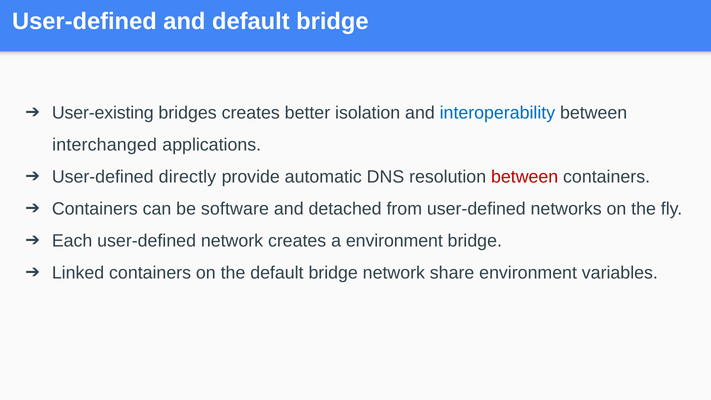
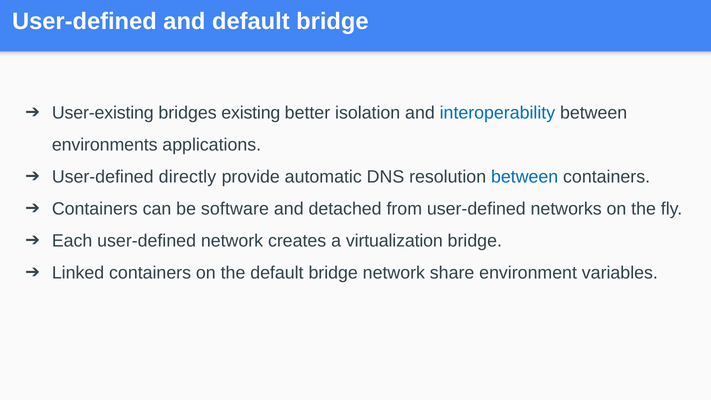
bridges creates: creates -> existing
interchanged: interchanged -> environments
between at (525, 177) colour: red -> blue
a environment: environment -> virtualization
